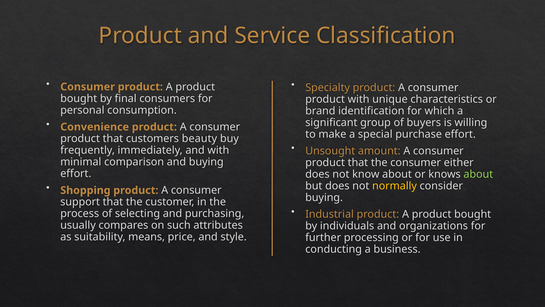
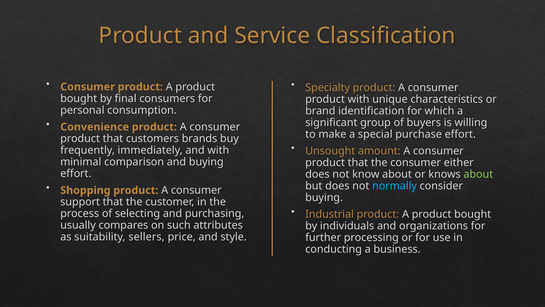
beauty: beauty -> brands
normally colour: yellow -> light blue
means: means -> sellers
